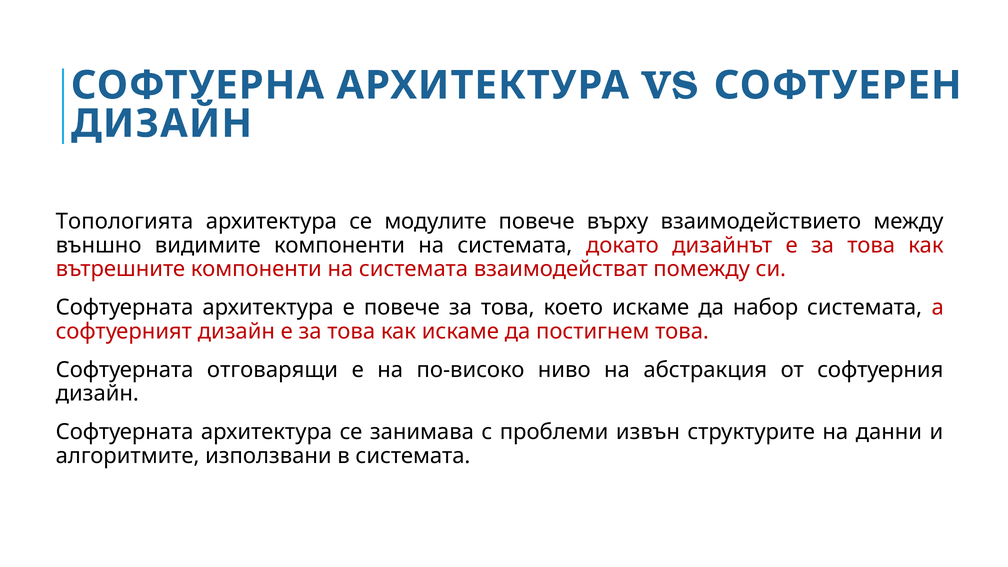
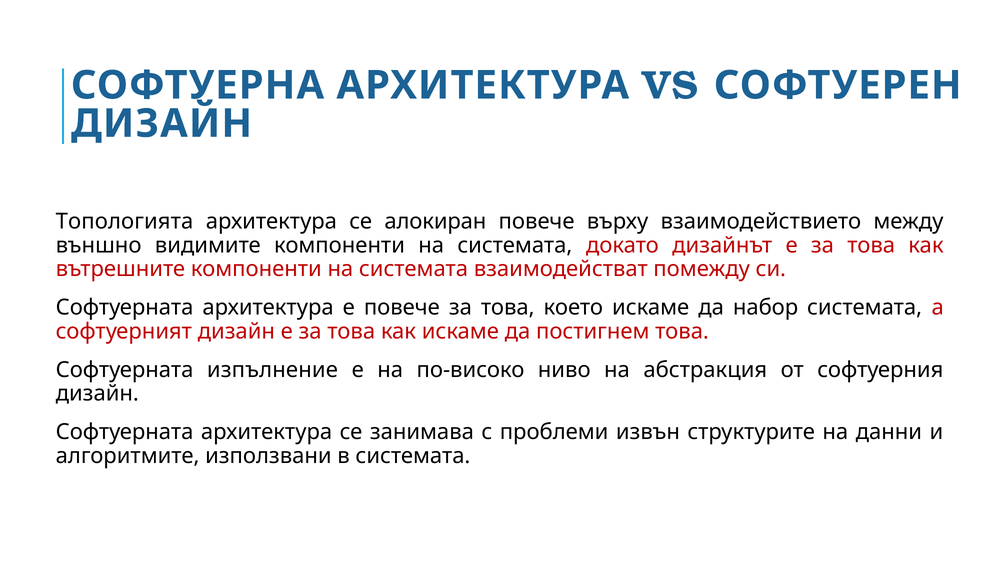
модулите: модулите -> алокиран
отговарящи: отговарящи -> изпълнение
